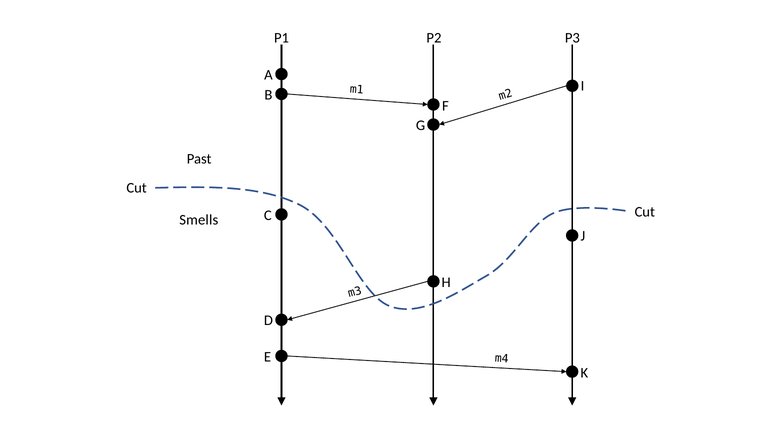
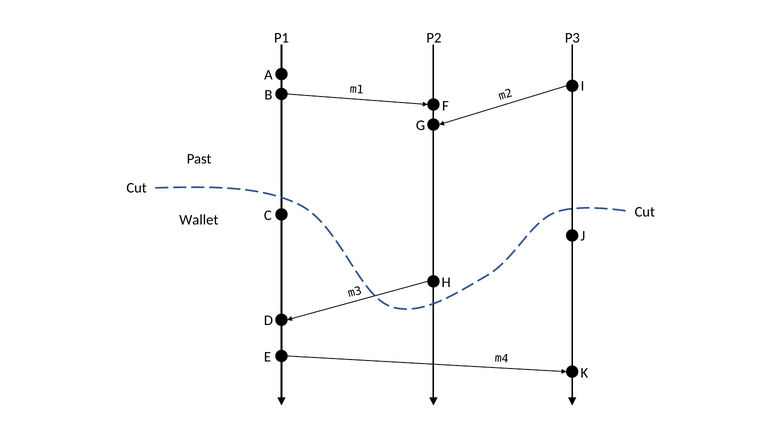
Smells: Smells -> Wallet
